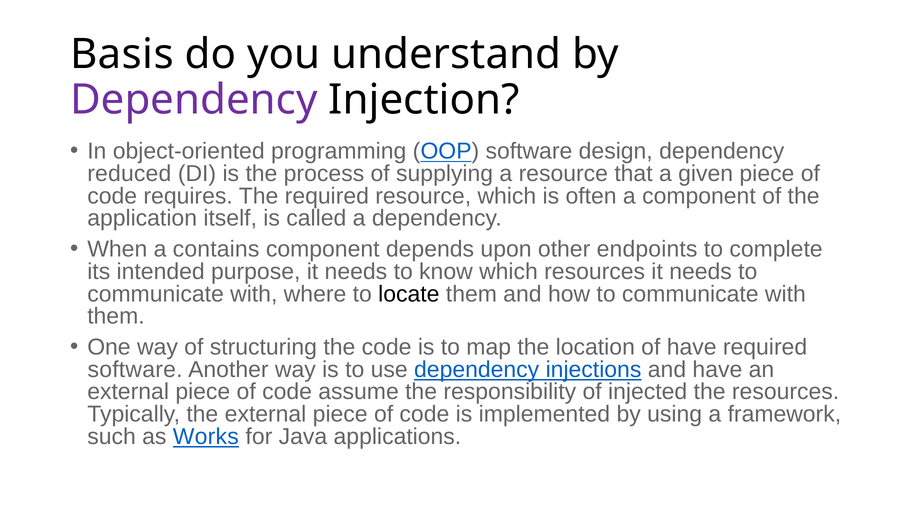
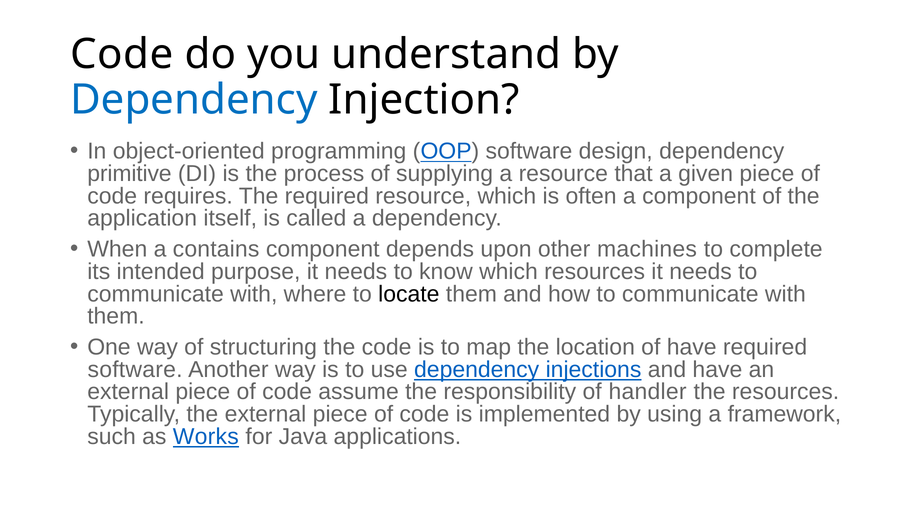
Basis at (122, 54): Basis -> Code
Dependency at (194, 100) colour: purple -> blue
reduced: reduced -> primitive
endpoints: endpoints -> machines
injected: injected -> handler
